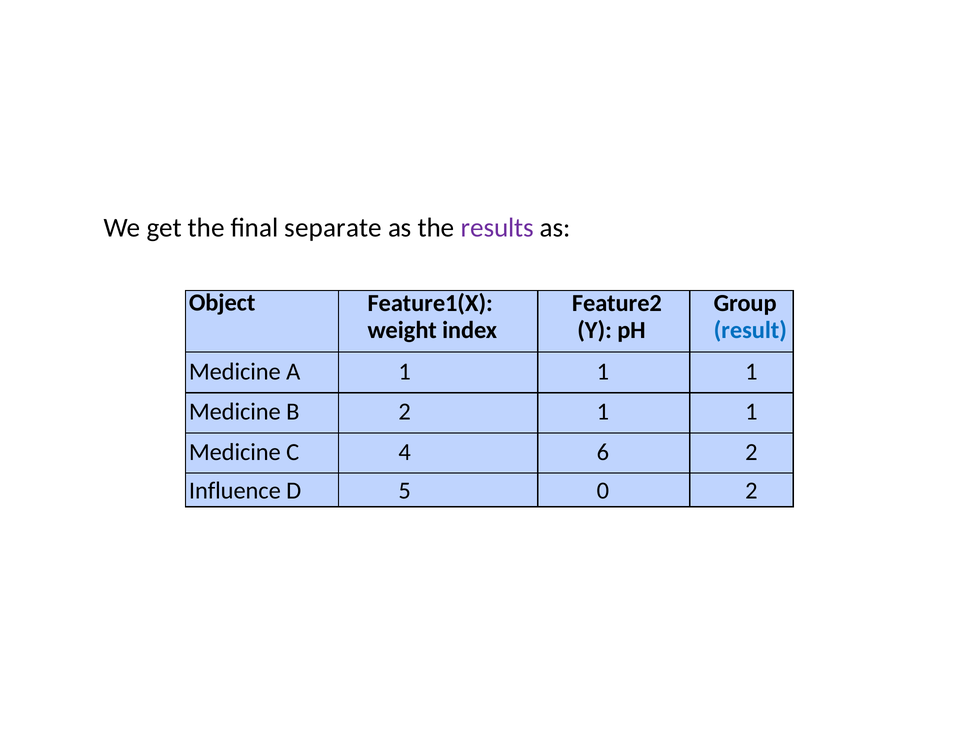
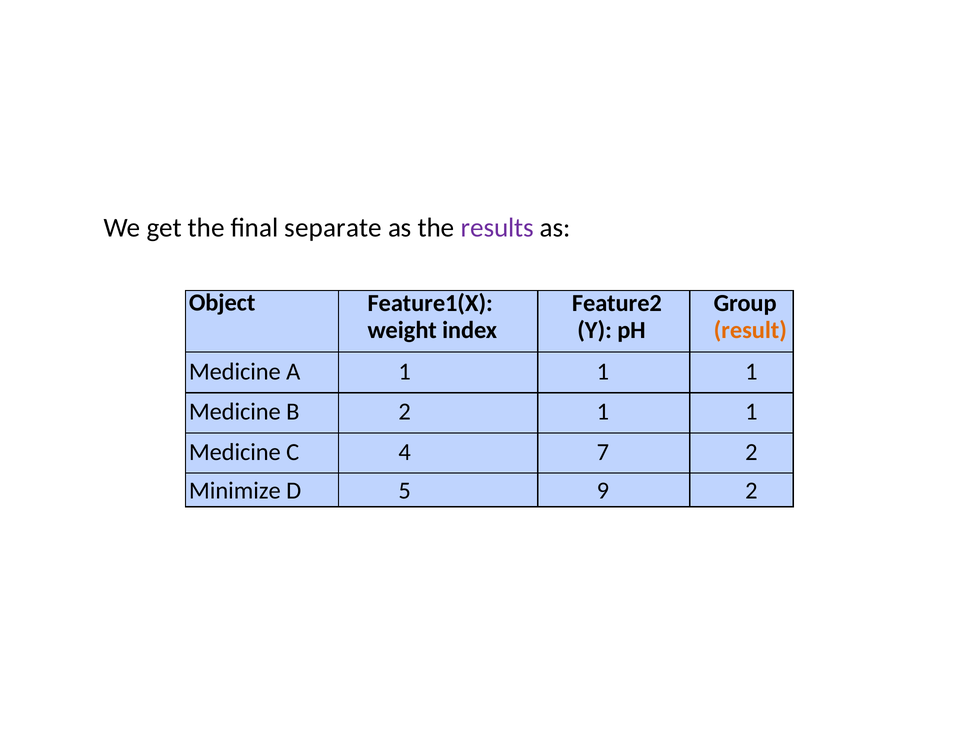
result colour: blue -> orange
6: 6 -> 7
Influence: Influence -> Minimize
0: 0 -> 9
